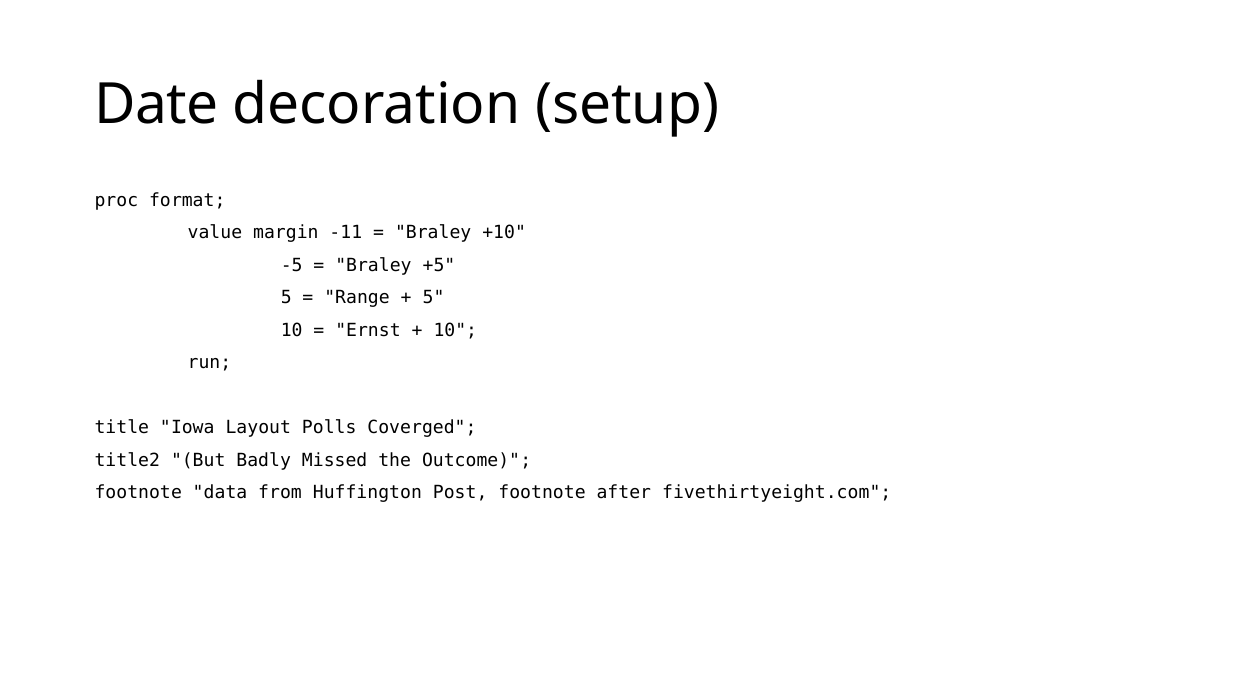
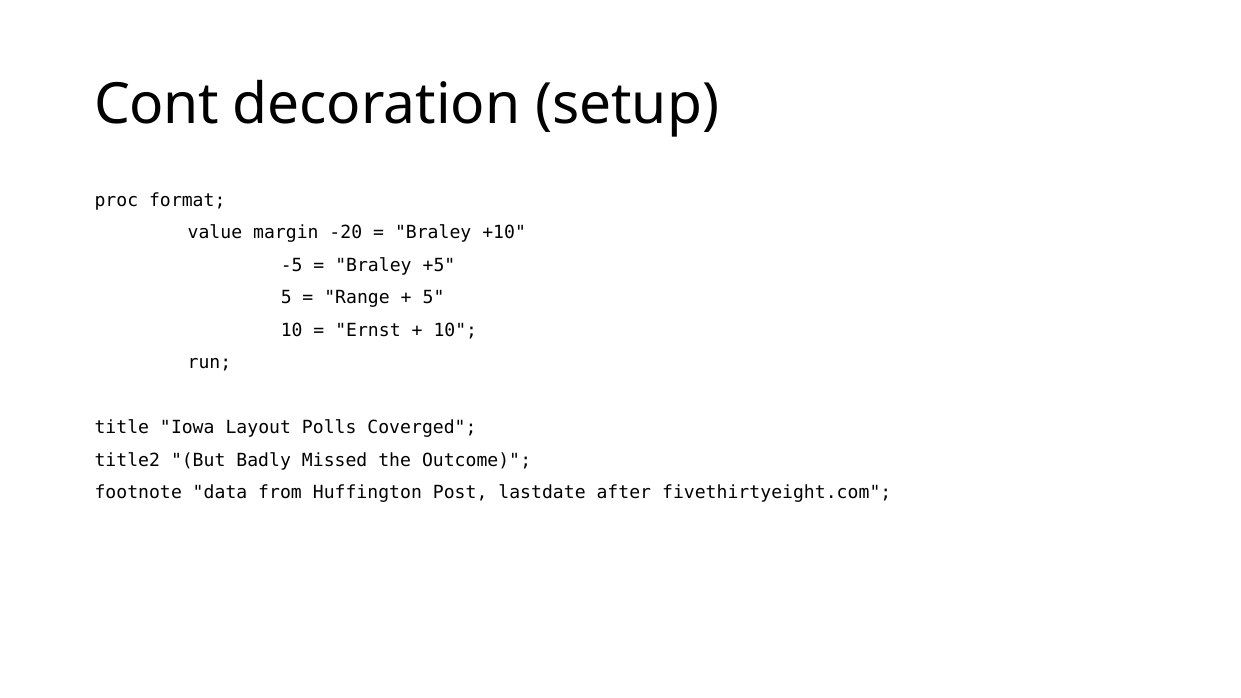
Date: Date -> Cont
-11: -11 -> -20
Post footnote: footnote -> lastdate
